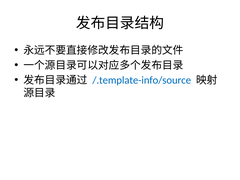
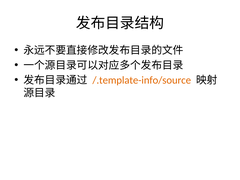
/.template-info/source colour: blue -> orange
